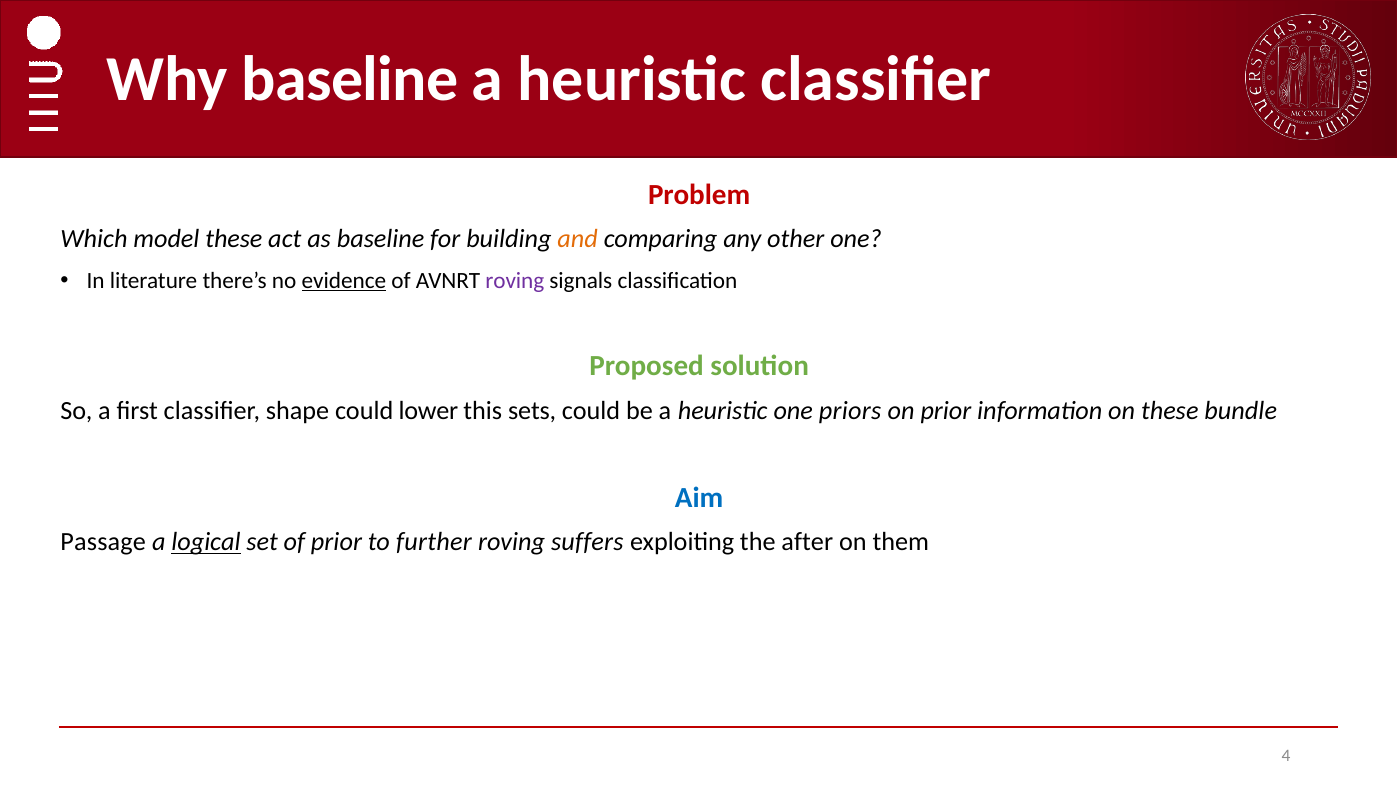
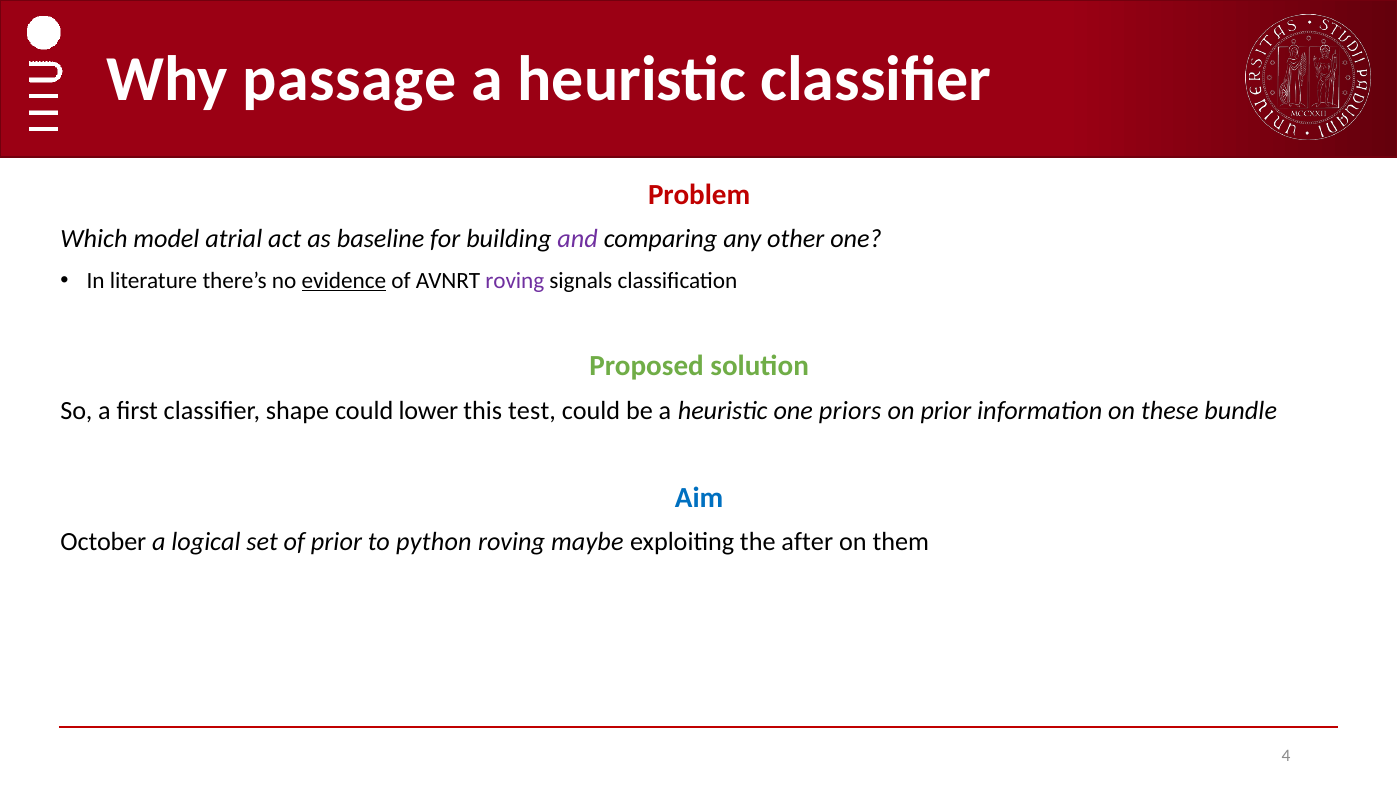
Why baseline: baseline -> passage
model these: these -> atrial
and colour: orange -> purple
sets: sets -> test
Passage: Passage -> October
logical underline: present -> none
further: further -> python
suffers: suffers -> maybe
